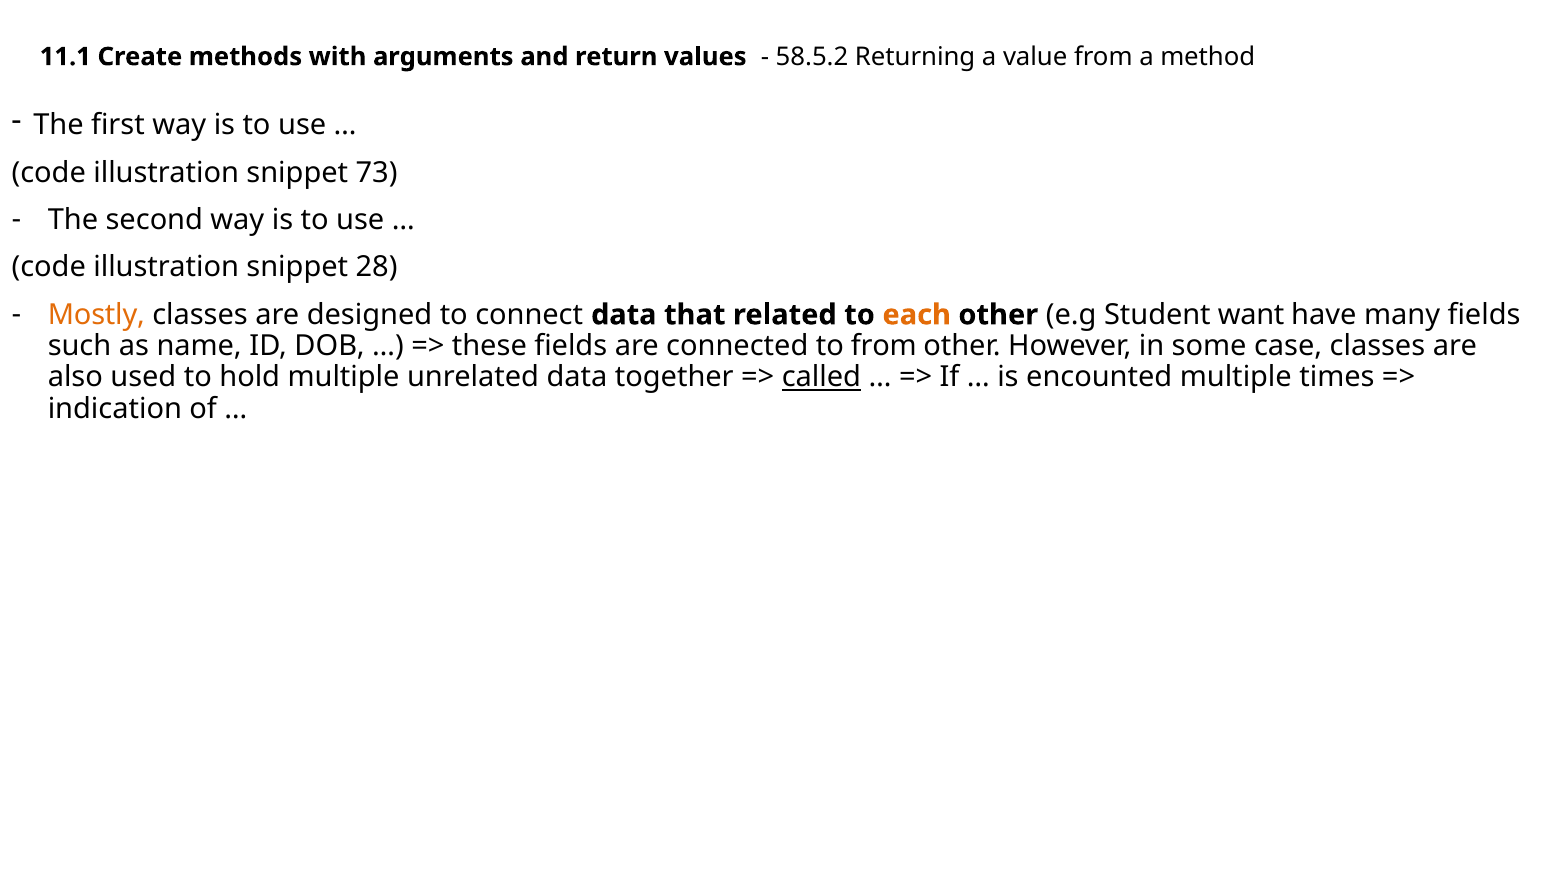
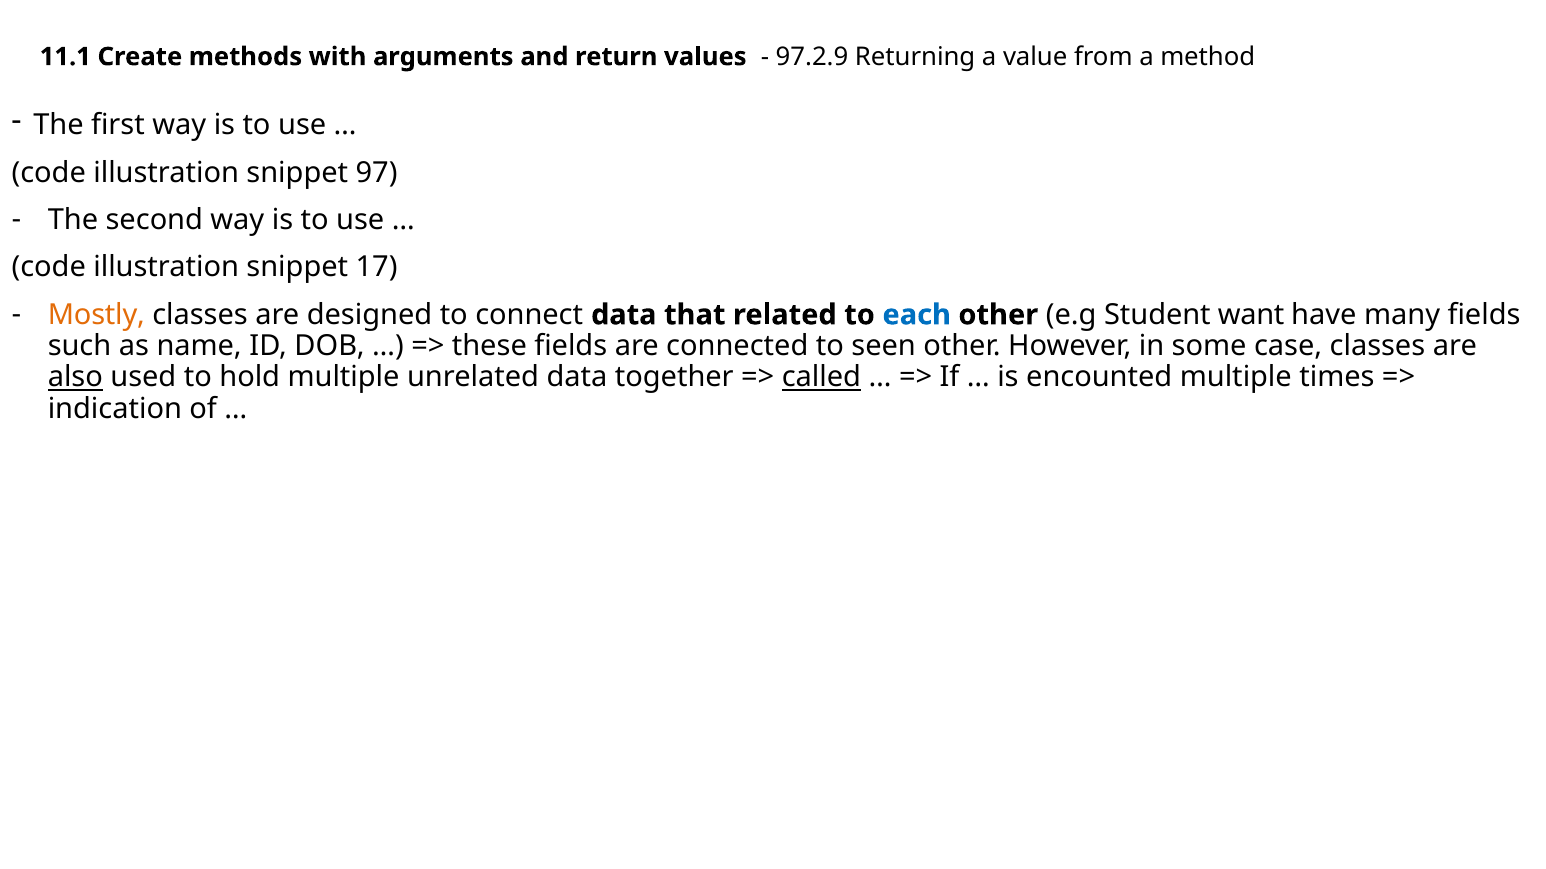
58.5.2: 58.5.2 -> 97.2.9
73: 73 -> 97
28: 28 -> 17
each colour: orange -> blue
to from: from -> seen
also underline: none -> present
